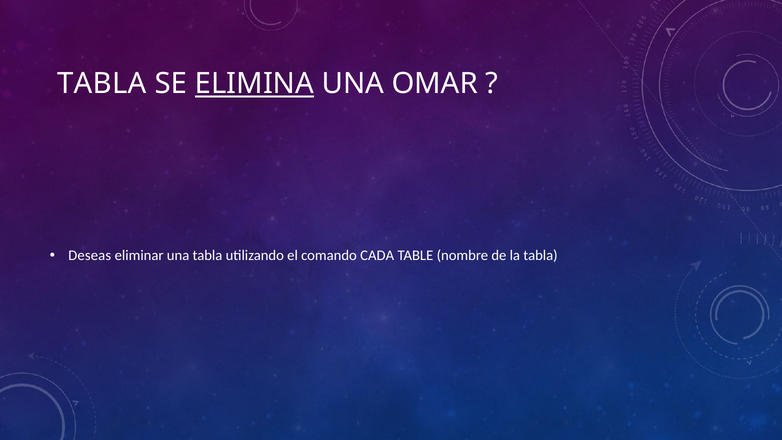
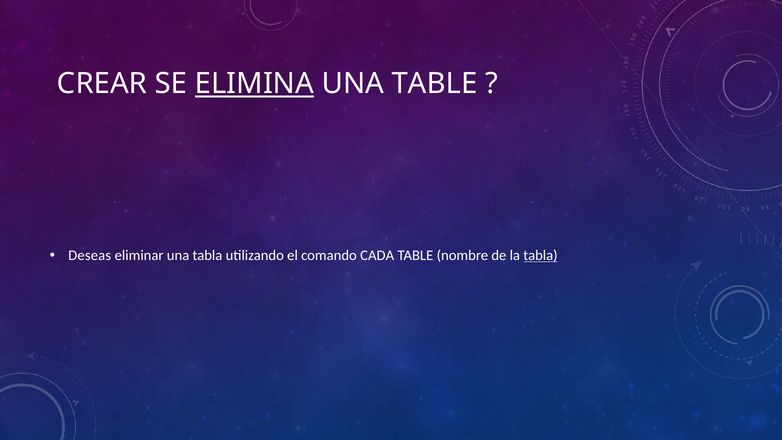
TABLA at (102, 84): TABLA -> CREAR
UNA OMAR: OMAR -> TABLE
tabla at (540, 255) underline: none -> present
